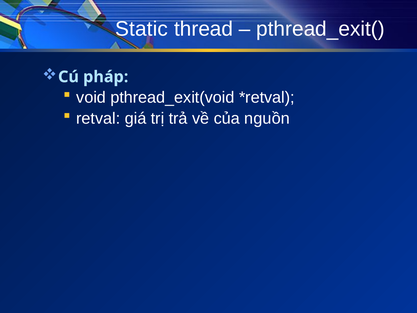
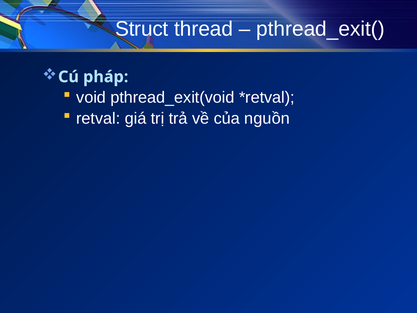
Static: Static -> Struct
